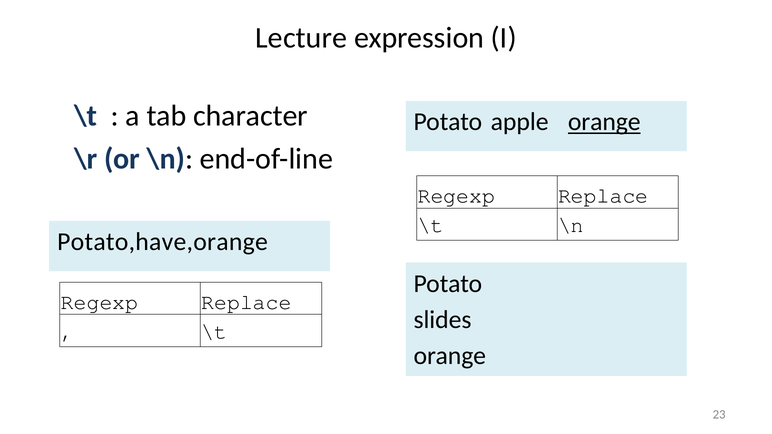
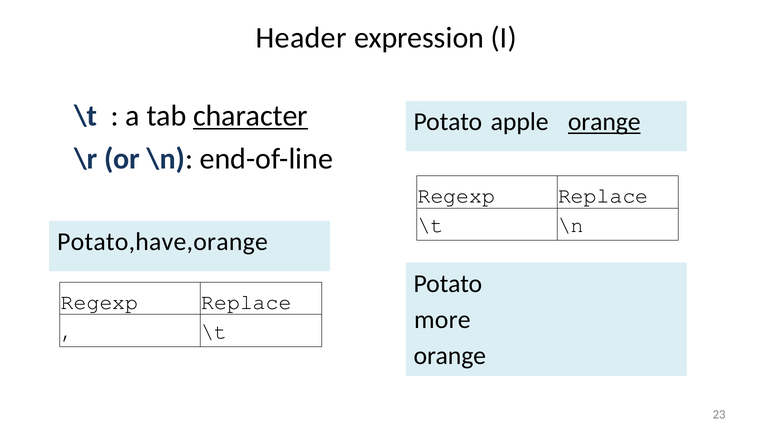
Lecture: Lecture -> Header
character underline: none -> present
slides: slides -> more
